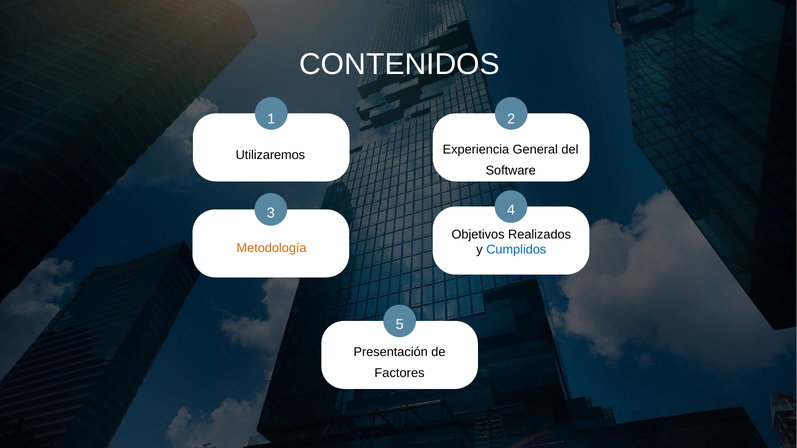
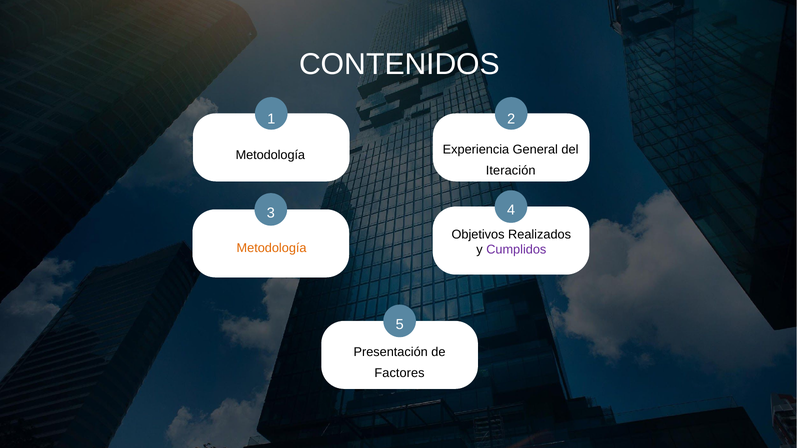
Utilizaremos at (270, 155): Utilizaremos -> Metodología
Software: Software -> Iteración
Cumplidos colour: blue -> purple
